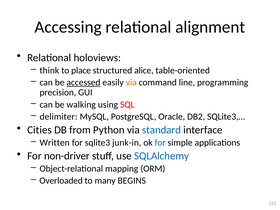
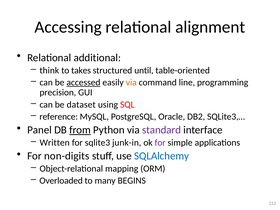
holoviews: holoviews -> additional
place: place -> takes
alice: alice -> until
walking: walking -> dataset
delimiter: delimiter -> reference
Cities: Cities -> Panel
from underline: none -> present
standard colour: blue -> purple
for at (160, 143) colour: blue -> purple
non-driver: non-driver -> non-digits
